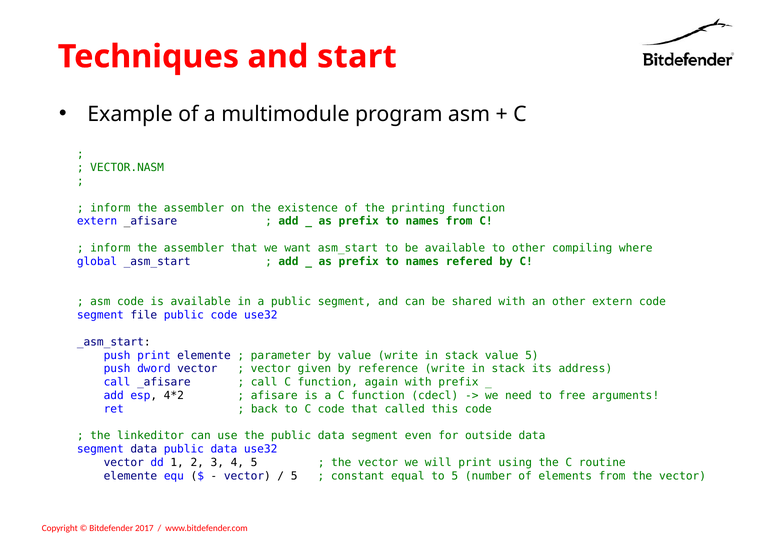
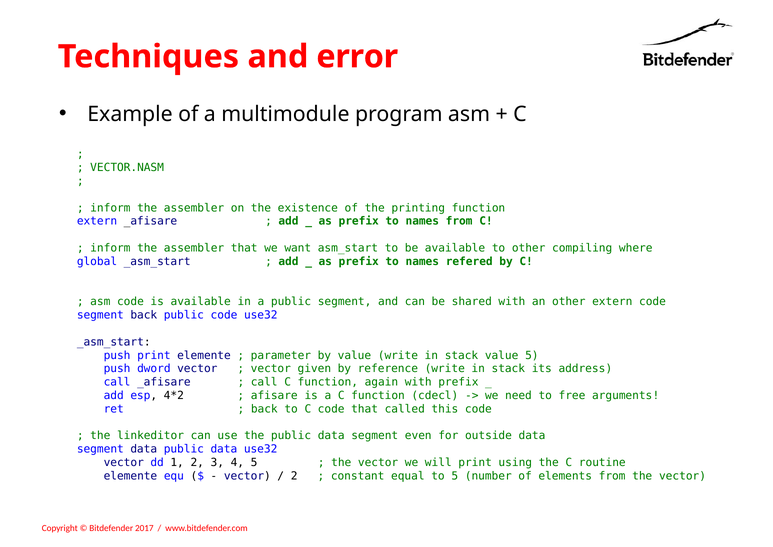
start: start -> error
segment file: file -> back
5 at (294, 476): 5 -> 2
